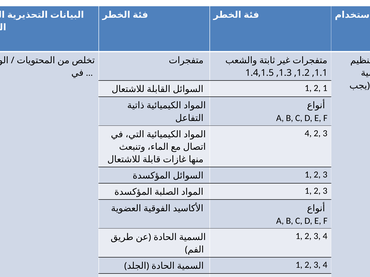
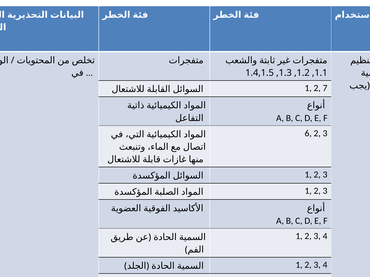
2 1: 1 -> 7
4 at (308, 133): 4 -> 6
